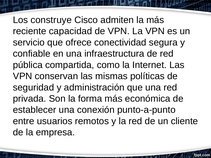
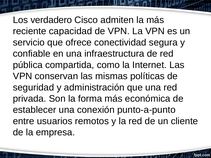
construye: construye -> verdadero
